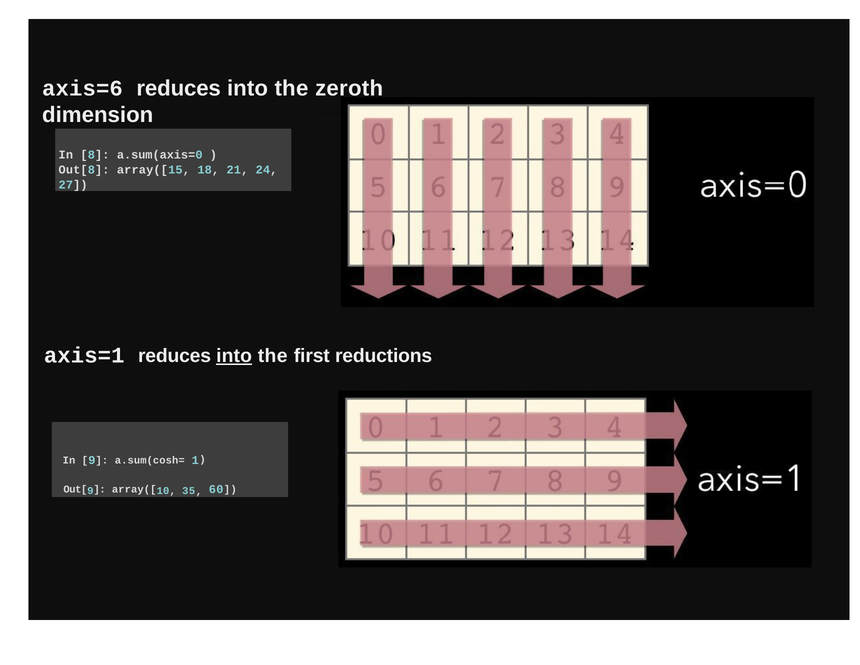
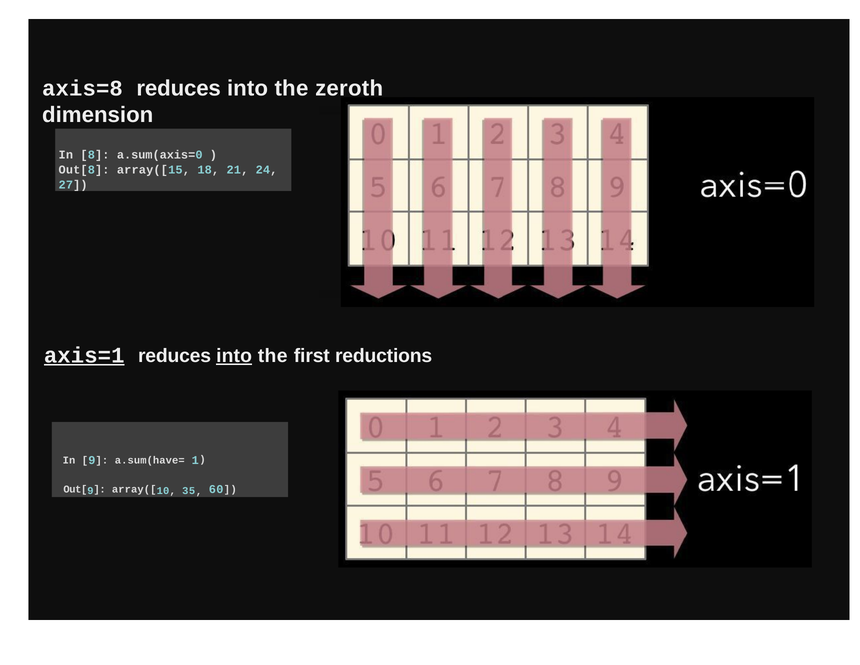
axis=6: axis=6 -> axis=8
axis=1 underline: none -> present
a.sum(cosh=: a.sum(cosh= -> a.sum(have=
